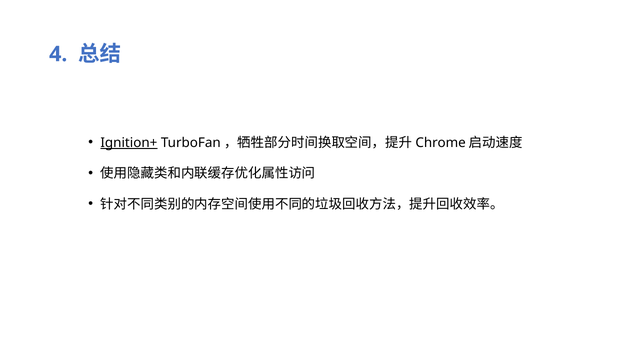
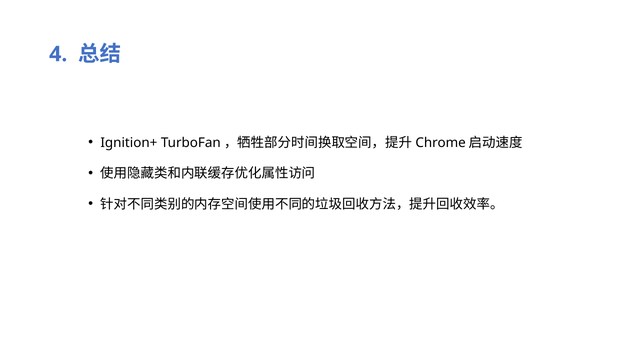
Ignition+ underline: present -> none
